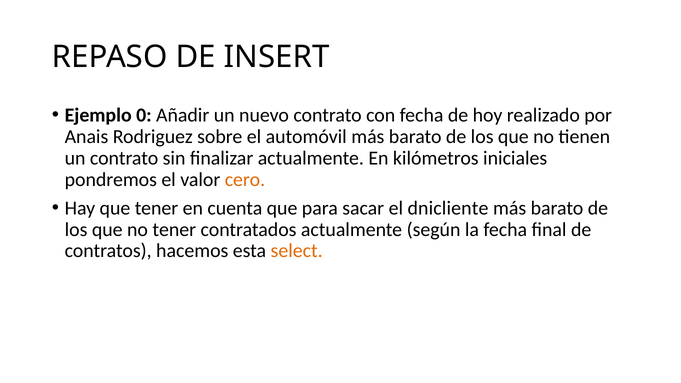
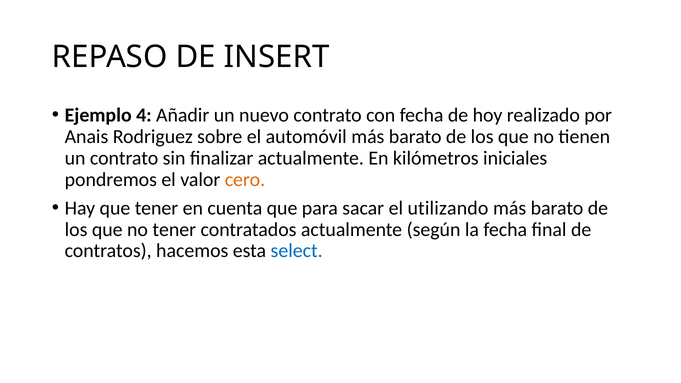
0: 0 -> 4
dnicliente: dnicliente -> utilizando
select colour: orange -> blue
